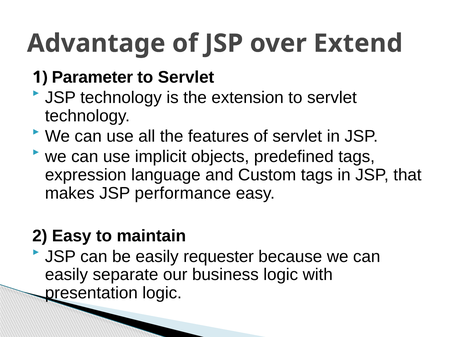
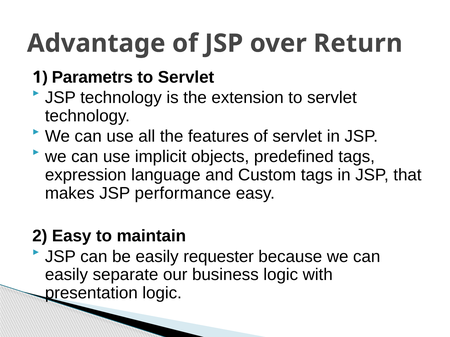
Extend: Extend -> Return
Parameter: Parameter -> Parametrs
